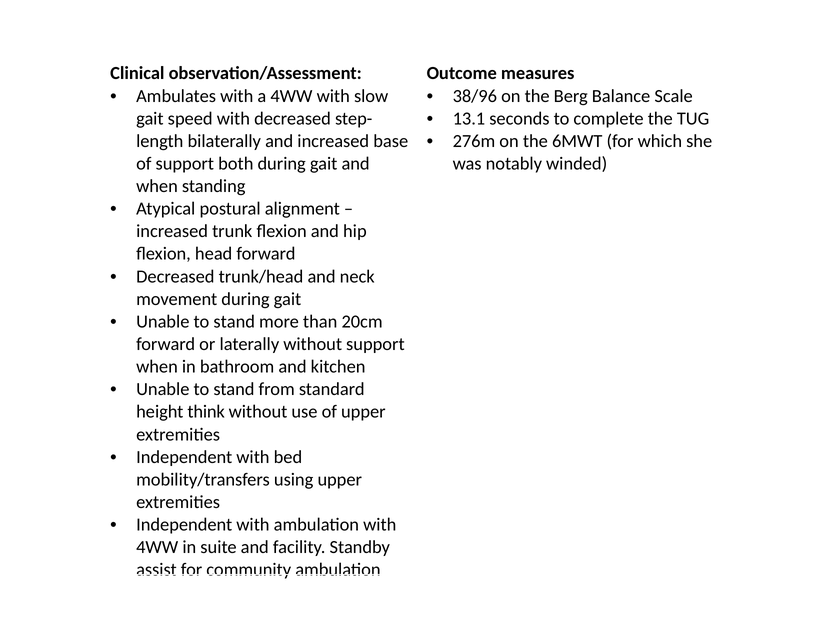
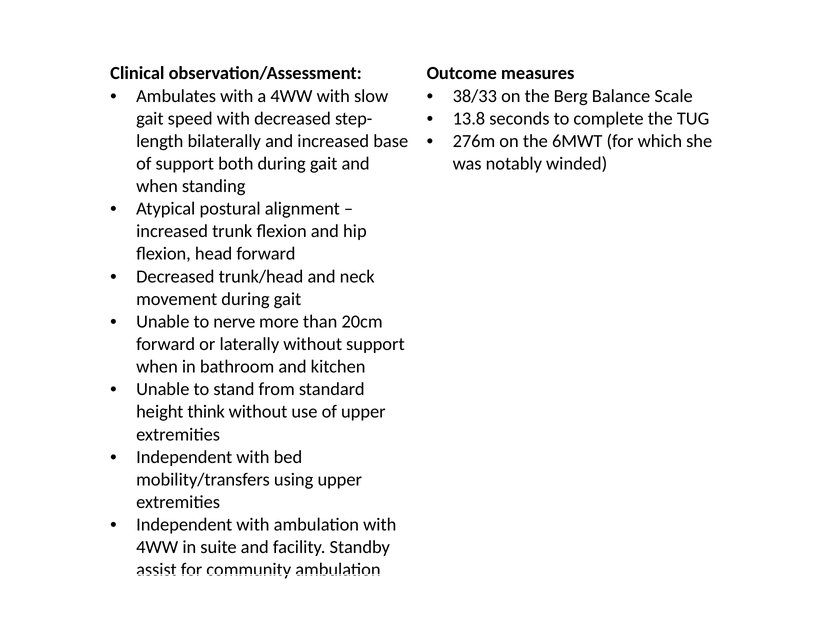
38/96: 38/96 -> 38/33
13.1: 13.1 -> 13.8
stand at (234, 322): stand -> nerve
